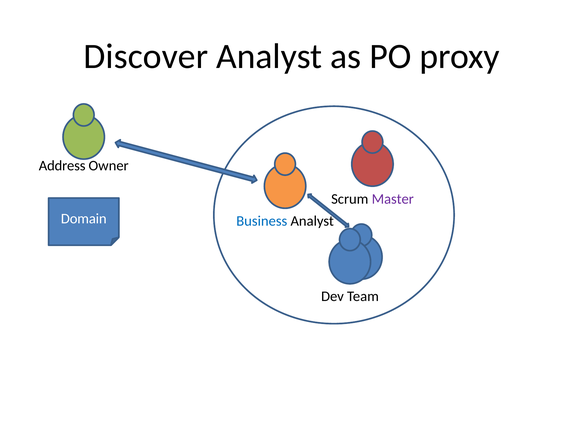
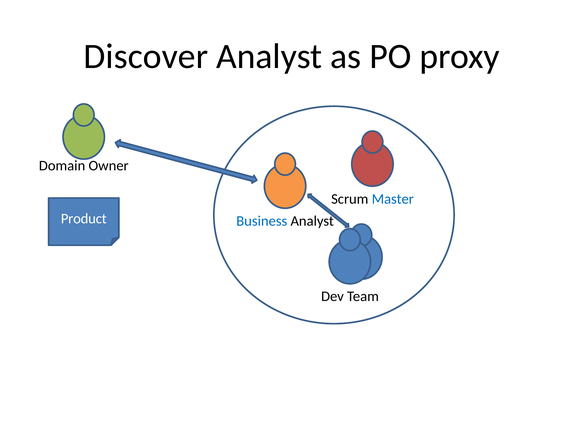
Address: Address -> Domain
Master colour: purple -> blue
Domain: Domain -> Product
